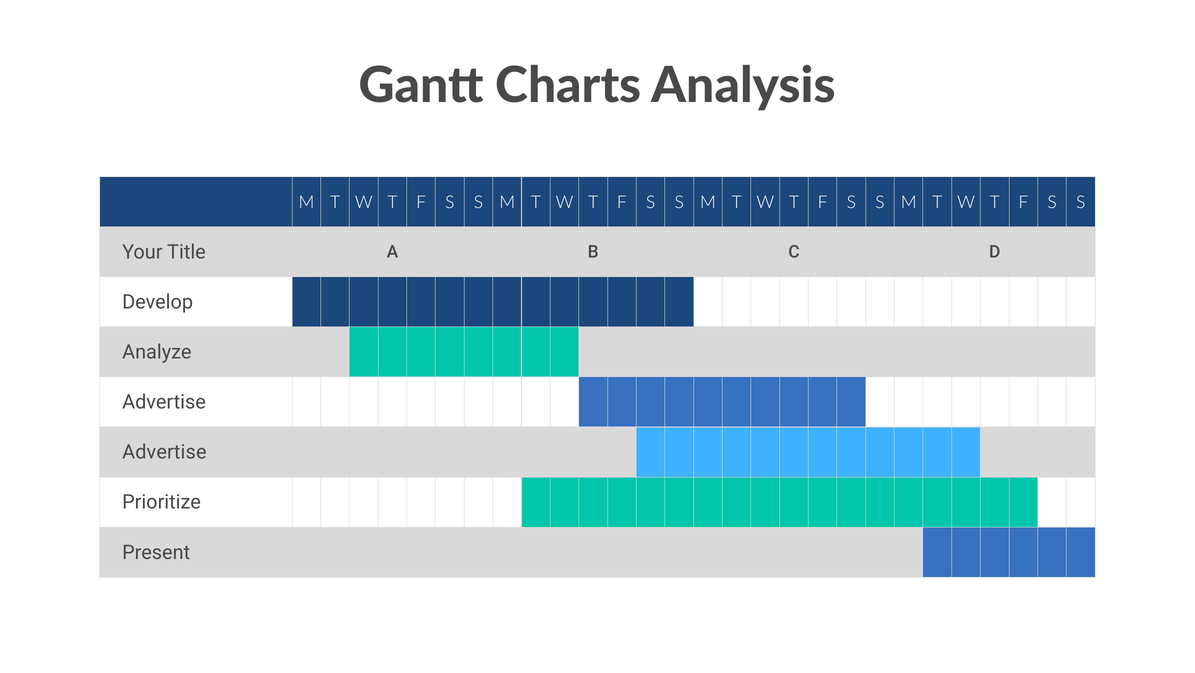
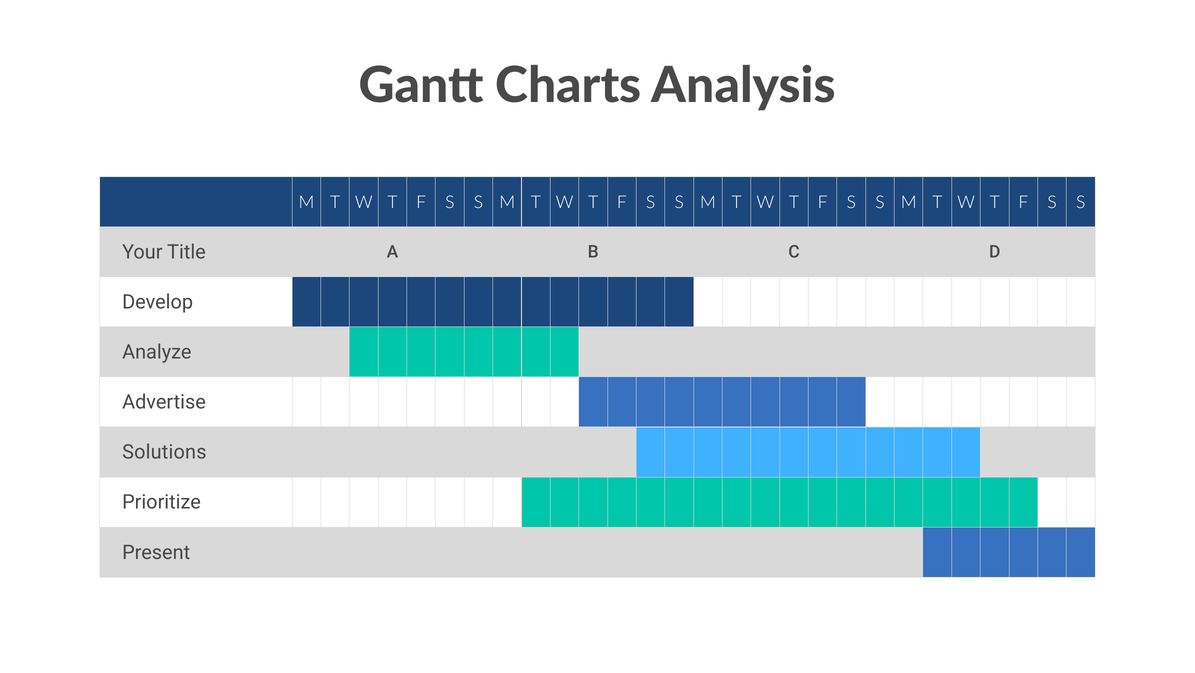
Advertise at (164, 452): Advertise -> Solutions
